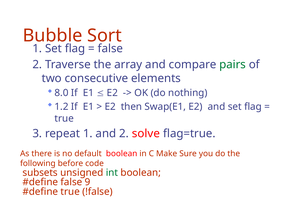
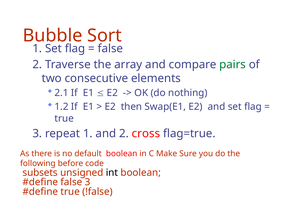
8.0: 8.0 -> 2.1
solve: solve -> cross
int colour: green -> black
false 9: 9 -> 3
